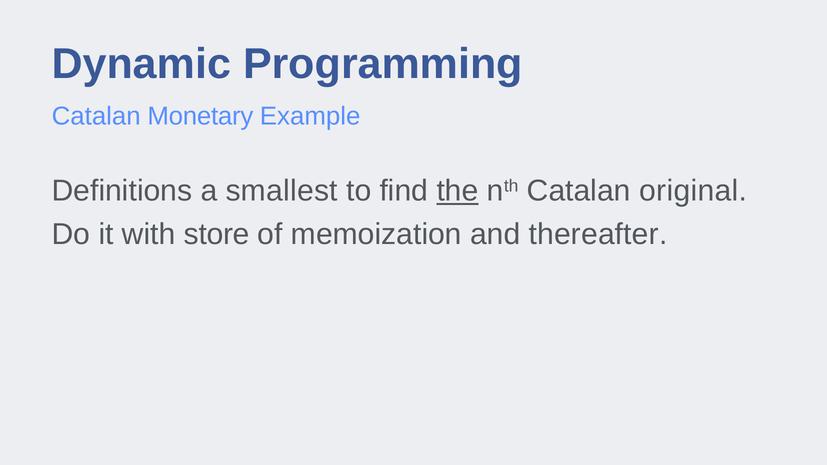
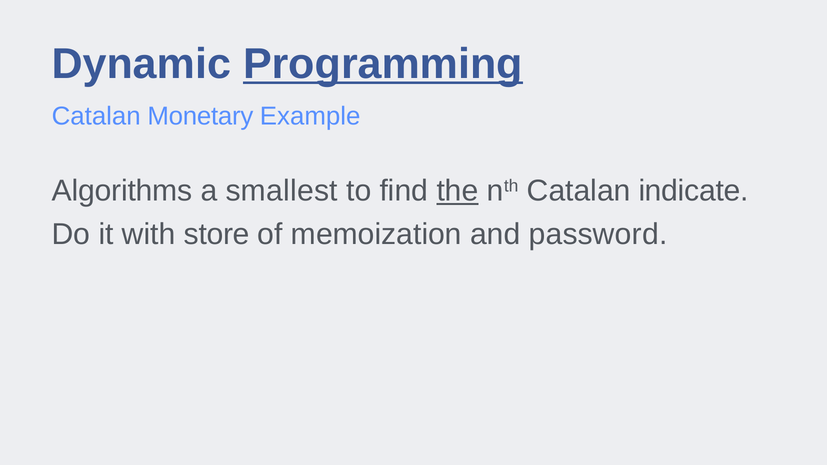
Programming underline: none -> present
Definitions: Definitions -> Algorithms
original: original -> indicate
thereafter: thereafter -> password
